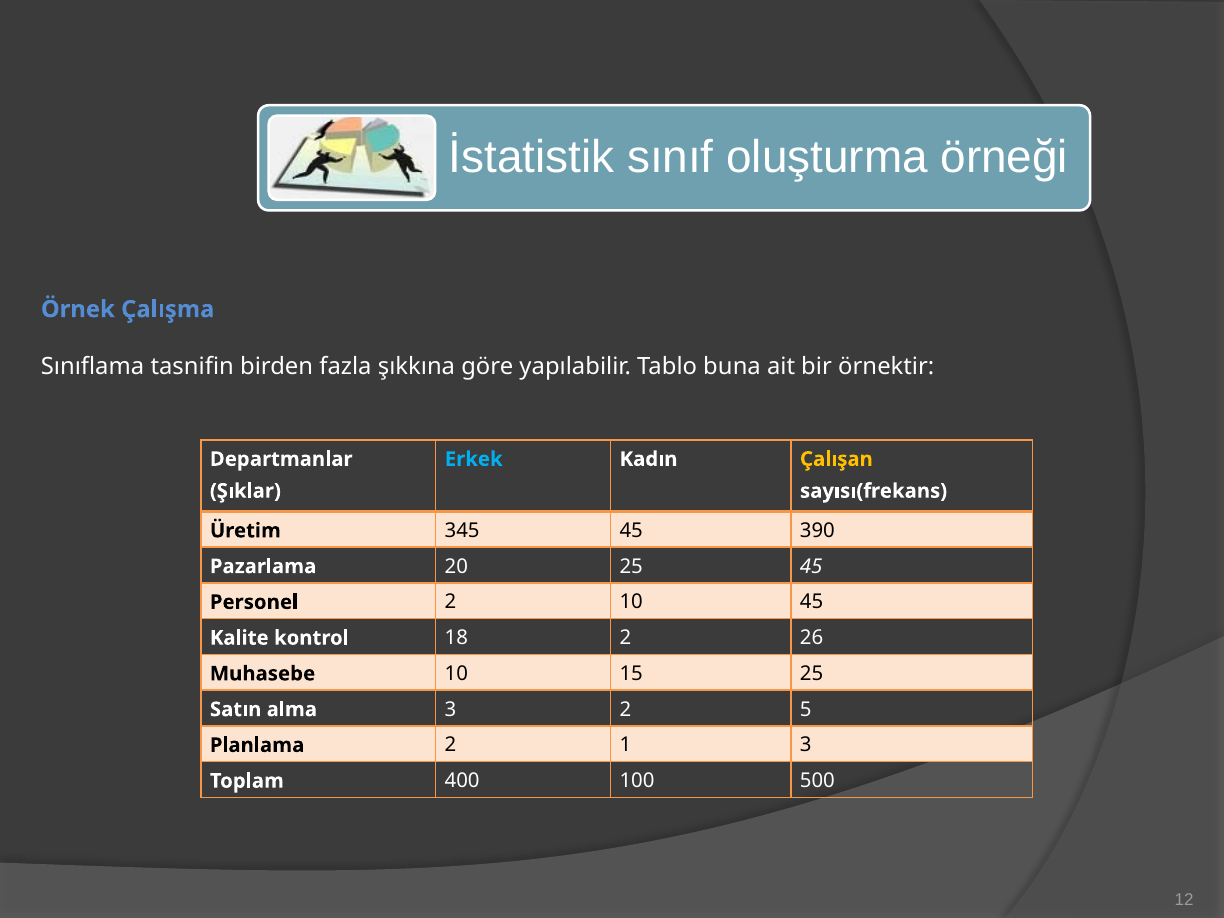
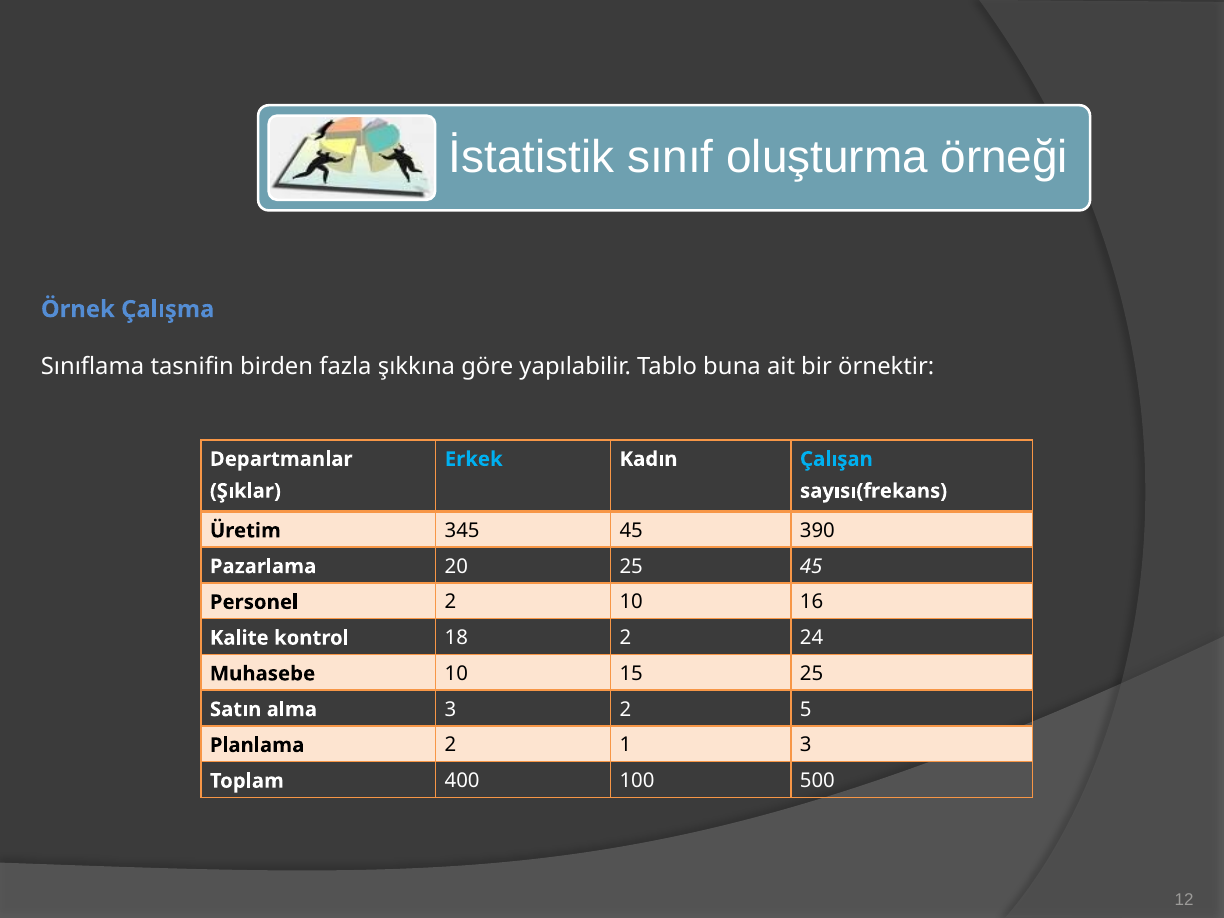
Çalışan colour: yellow -> light blue
10 45: 45 -> 16
26: 26 -> 24
